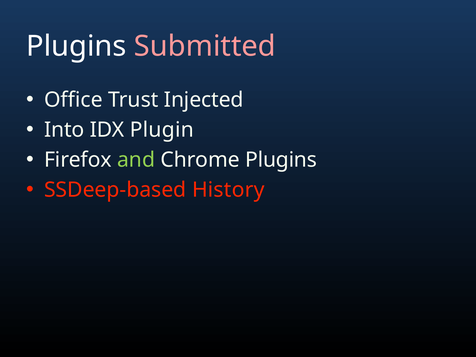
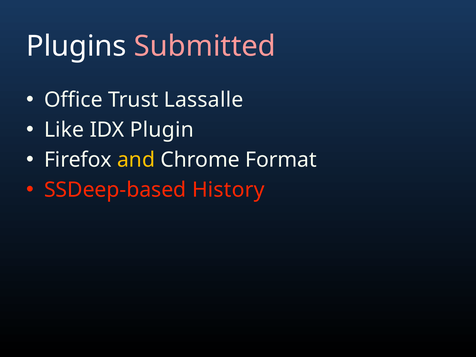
Injected: Injected -> Lassalle
Into: Into -> Like
and colour: light green -> yellow
Chrome Plugins: Plugins -> Format
